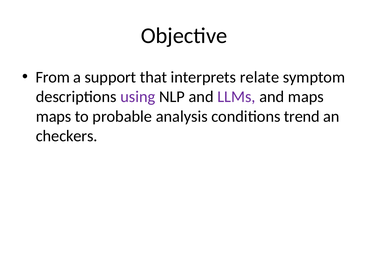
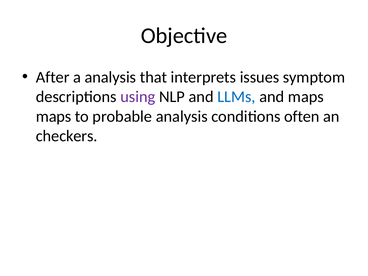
From: From -> After
a support: support -> analysis
relate: relate -> issues
LLMs colour: purple -> blue
trend: trend -> often
